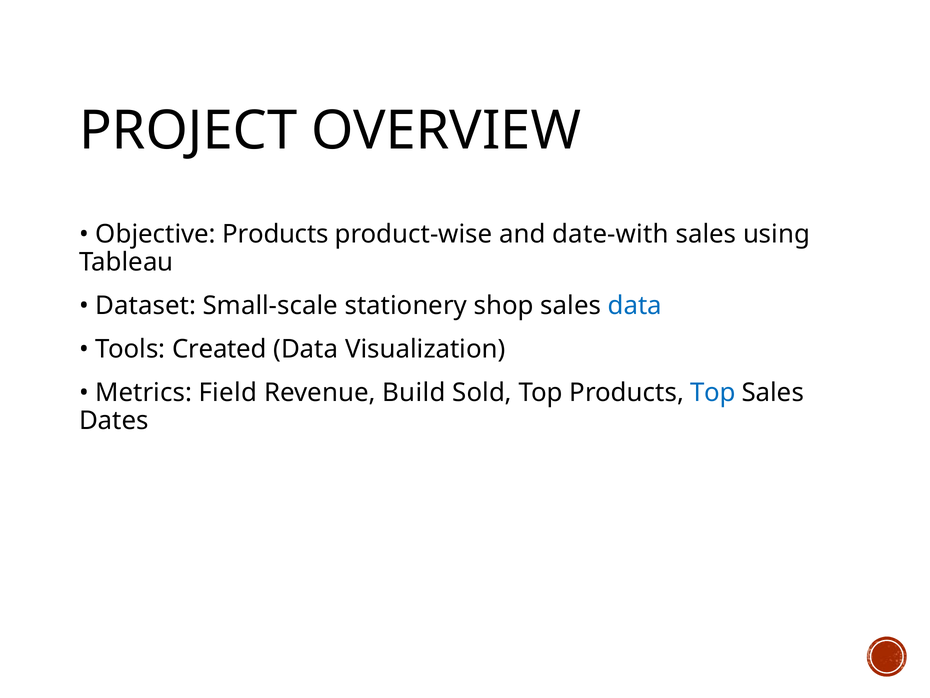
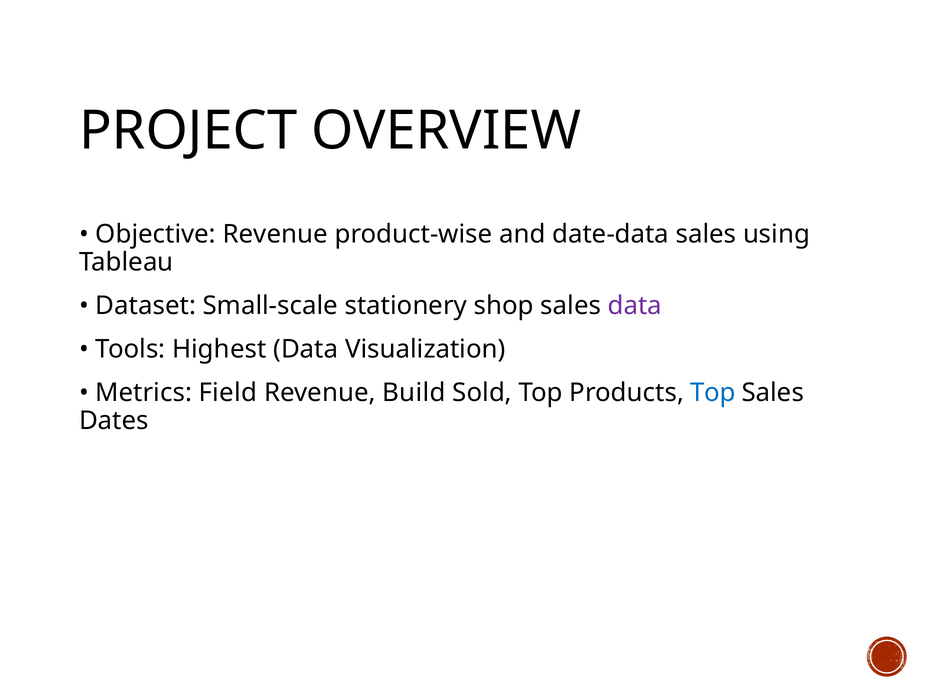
Objective Products: Products -> Revenue
date-with: date-with -> date-data
data at (635, 306) colour: blue -> purple
Created: Created -> Highest
